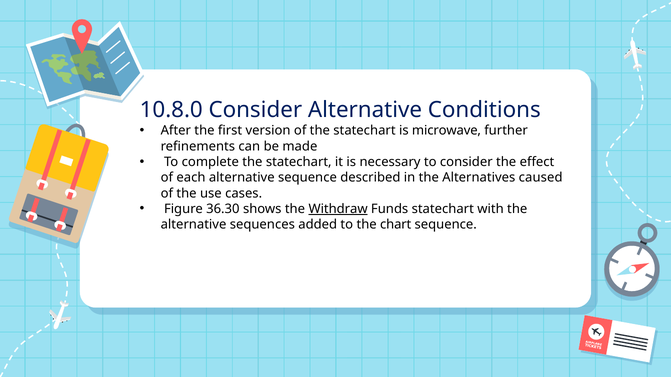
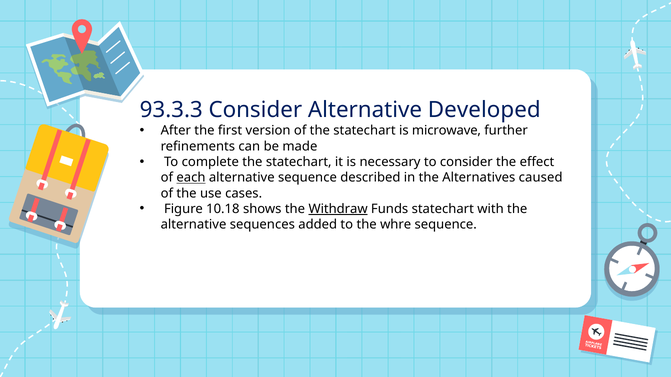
10.8.0: 10.8.0 -> 93.3.3
Conditions: Conditions -> Developed
each underline: none -> present
36.30: 36.30 -> 10.18
chart: chart -> whre
